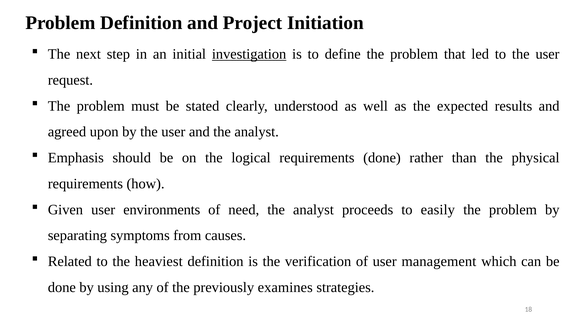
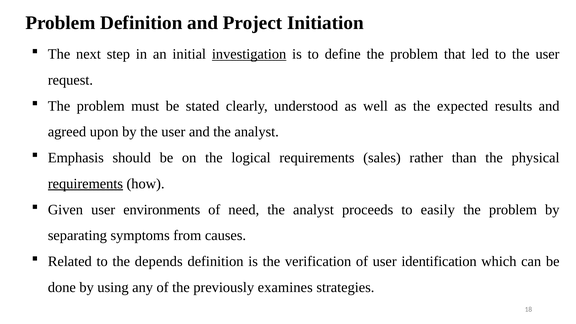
requirements done: done -> sales
requirements at (85, 184) underline: none -> present
heaviest: heaviest -> depends
management: management -> identification
